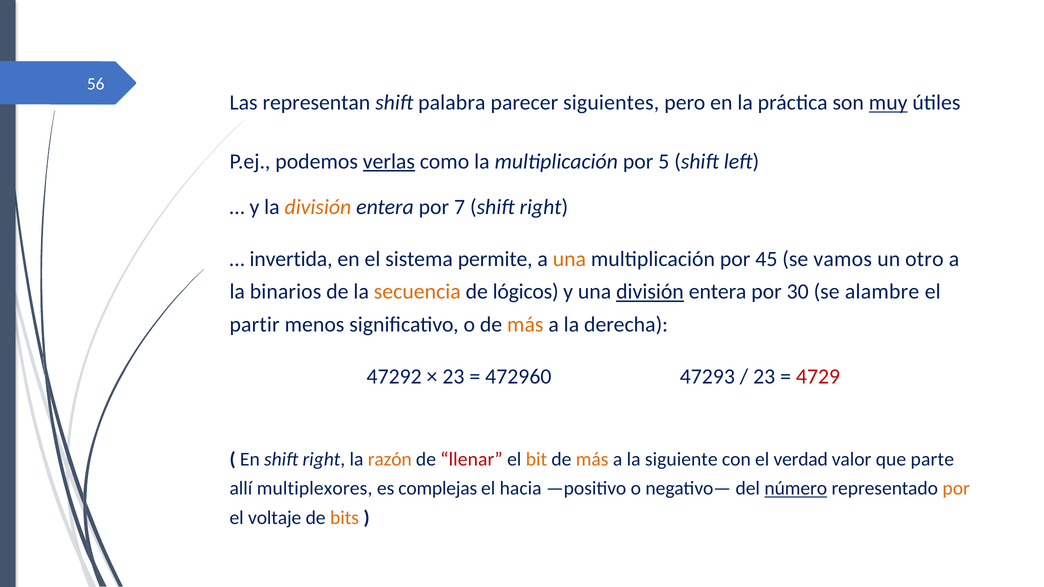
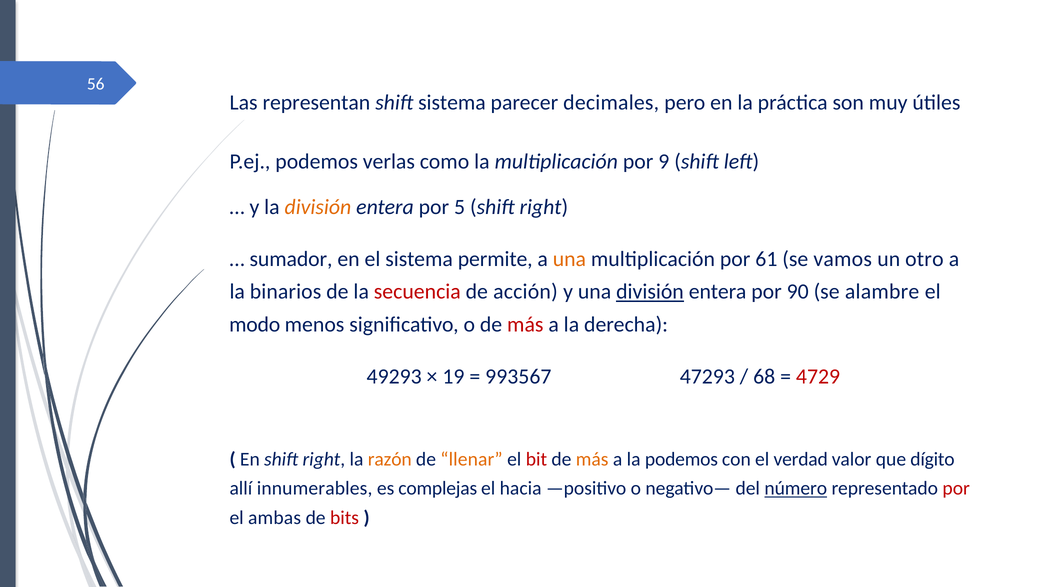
shift palabra: palabra -> sistema
siguientes: siguientes -> decimales
muy underline: present -> none
verlas underline: present -> none
5: 5 -> 9
7: 7 -> 5
invertida: invertida -> sumador
45: 45 -> 61
secuencia colour: orange -> red
lógicos: lógicos -> acción
30: 30 -> 90
partir: partir -> modo
más at (525, 325) colour: orange -> red
47292: 47292 -> 49293
23 at (453, 377): 23 -> 19
472960: 472960 -> 993567
23 at (764, 377): 23 -> 68
llenar colour: red -> orange
bit colour: orange -> red
la siguiente: siguiente -> podemos
parte: parte -> dígito
multiplexores: multiplexores -> innumerables
por at (956, 489) colour: orange -> red
voltaje: voltaje -> ambas
bits colour: orange -> red
